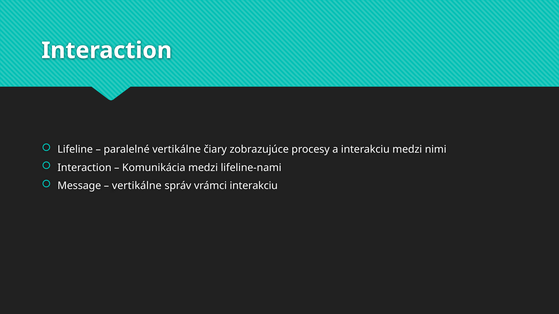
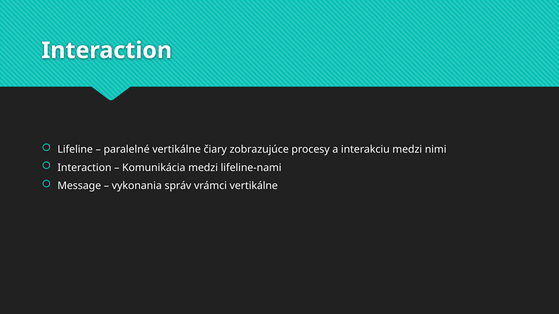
vertikálne at (137, 186): vertikálne -> vykonania
vrámci interakciu: interakciu -> vertikálne
